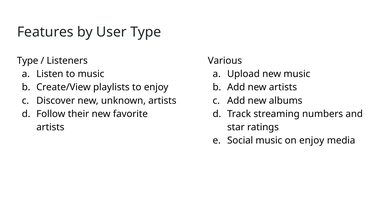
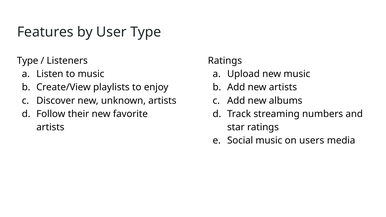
Various at (225, 61): Various -> Ratings
on enjoy: enjoy -> users
